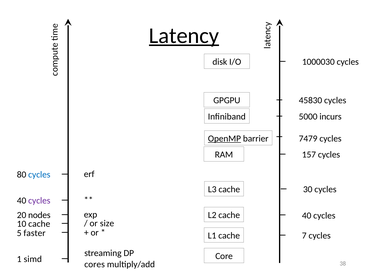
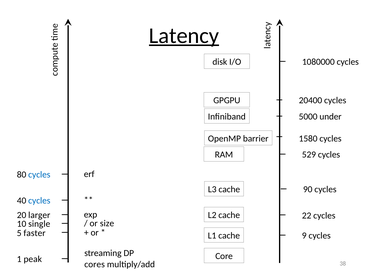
1000030: 1000030 -> 1080000
45830: 45830 -> 20400
incurs: incurs -> under
OpenMP underline: present -> none
7479: 7479 -> 1580
157: 157 -> 529
30: 30 -> 90
cycles at (39, 201) colour: purple -> blue
nodes: nodes -> larger
cache 40: 40 -> 22
10 cache: cache -> single
7: 7 -> 9
simd: simd -> peak
